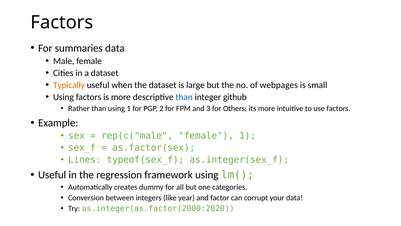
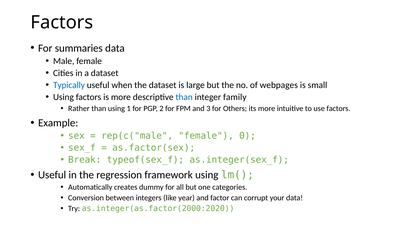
Typically colour: orange -> blue
github: github -> family
female 1: 1 -> 0
Lines: Lines -> Break
